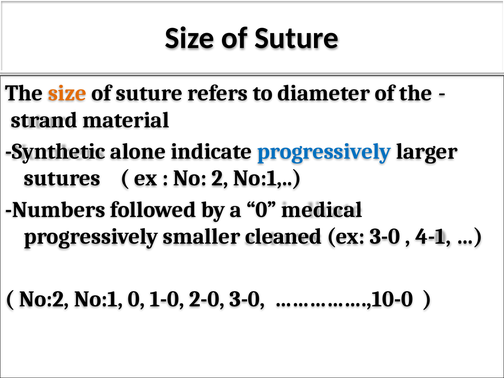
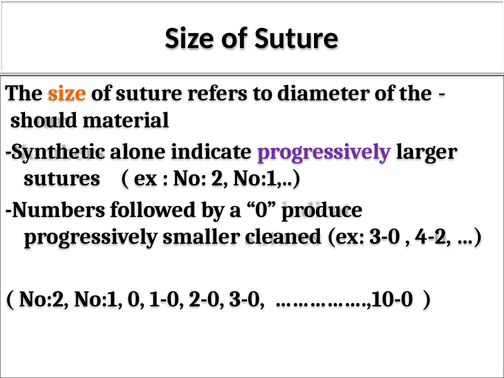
strand: strand -> should
progressively at (324, 151) colour: blue -> purple
medical: medical -> produce
4-1: 4-1 -> 4-2
